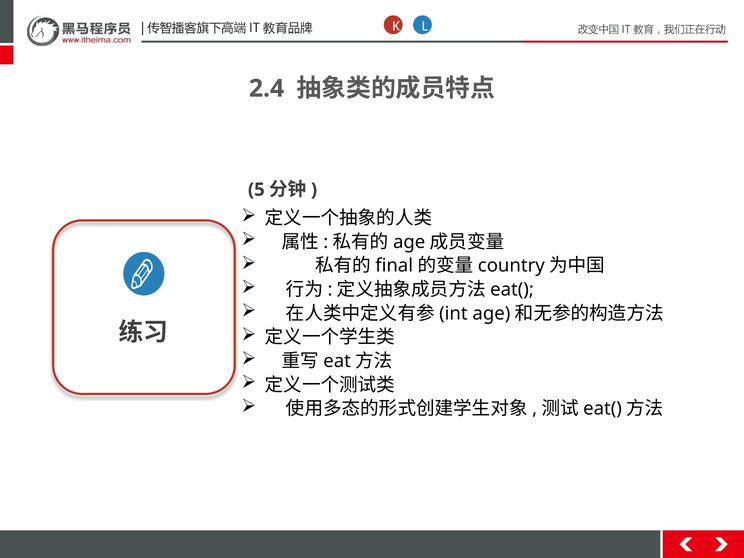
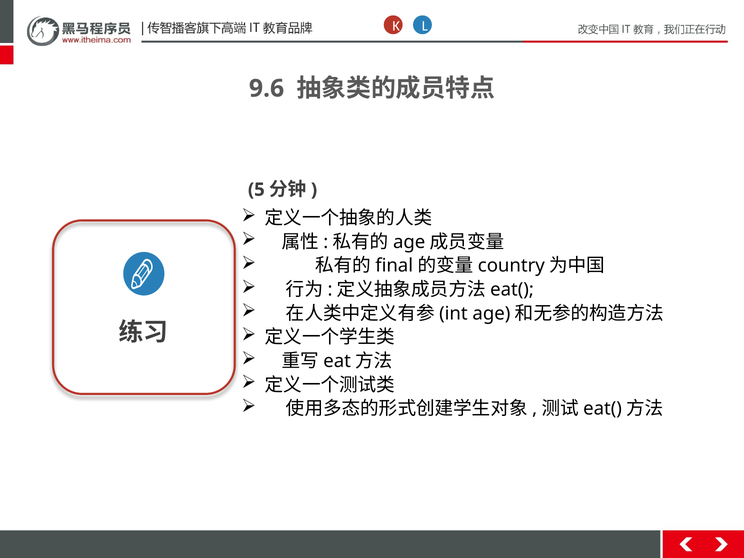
2.4: 2.4 -> 9.6
